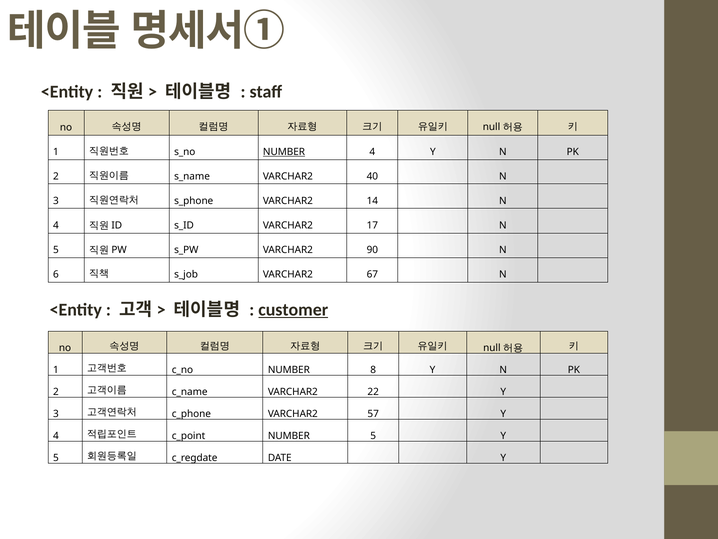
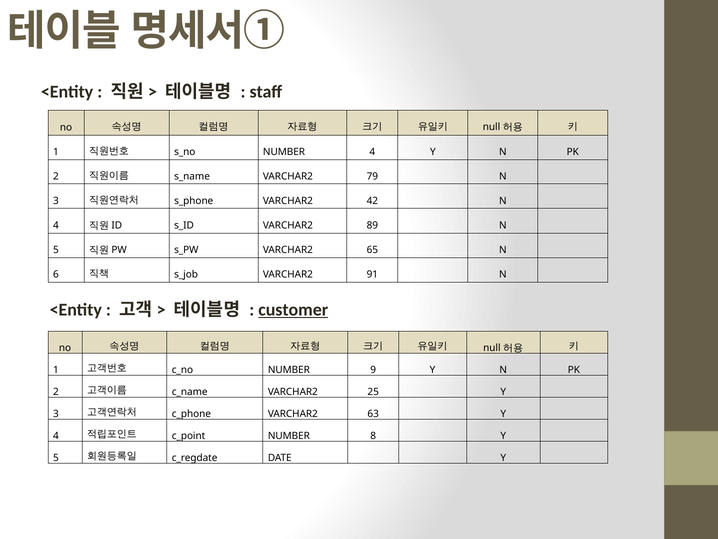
NUMBER at (284, 152) underline: present -> none
40: 40 -> 79
14: 14 -> 42
17: 17 -> 89
90: 90 -> 65
67: 67 -> 91
8: 8 -> 9
22: 22 -> 25
57: 57 -> 63
NUMBER 5: 5 -> 8
